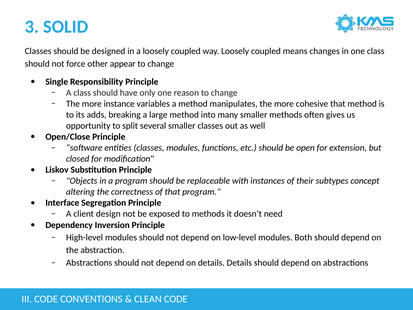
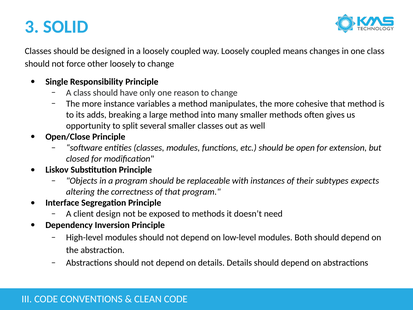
other appear: appear -> loosely
concept: concept -> expects
